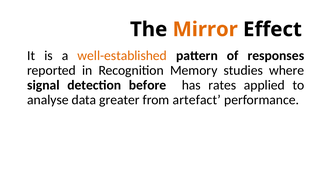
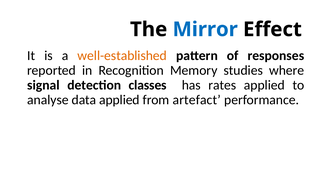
Mirror colour: orange -> blue
before: before -> classes
data greater: greater -> applied
